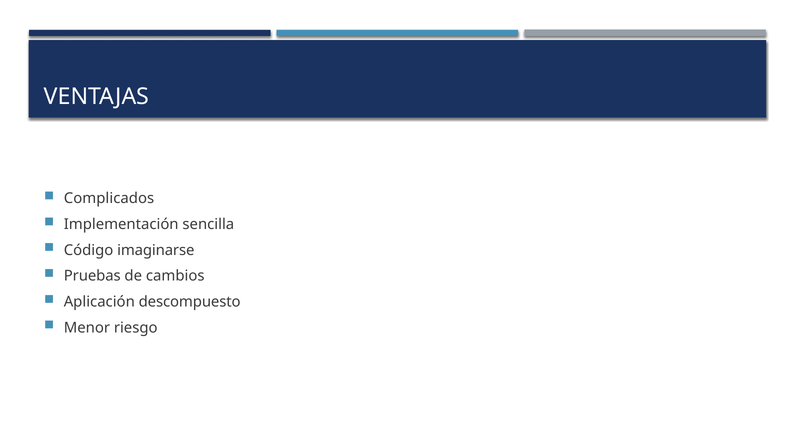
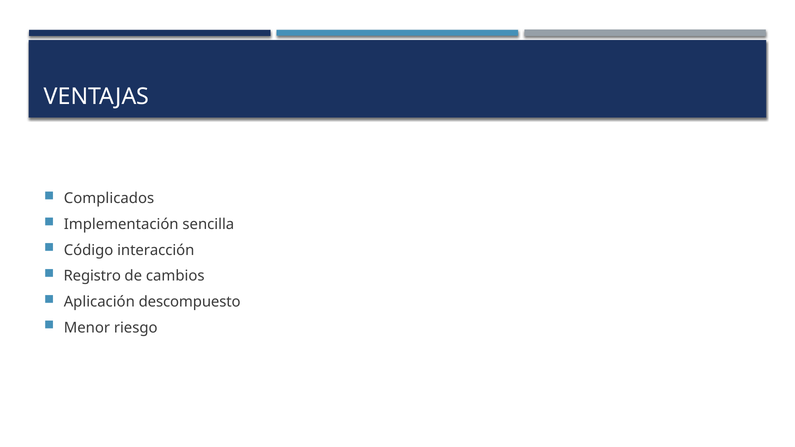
imaginarse: imaginarse -> interacción
Pruebas: Pruebas -> Registro
